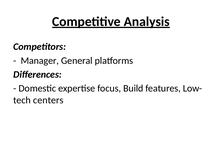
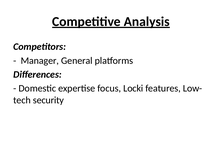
Build: Build -> Locki
centers: centers -> security
